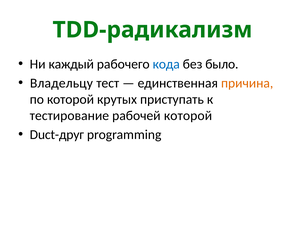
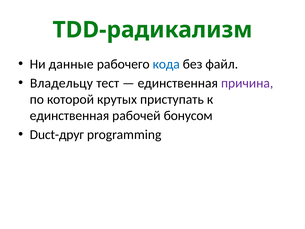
каждый: каждый -> данные
было: было -> файл
причина colour: orange -> purple
тестирование at (69, 116): тестирование -> единственная
рабочей которой: которой -> бонусом
